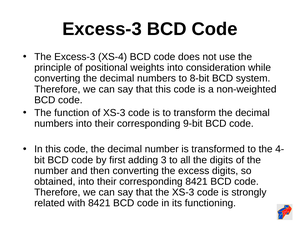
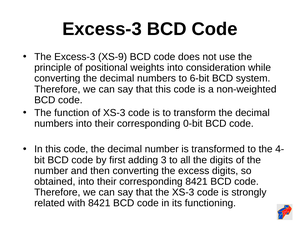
XS-4: XS-4 -> XS-9
8-bit: 8-bit -> 6-bit
9-bit: 9-bit -> 0-bit
